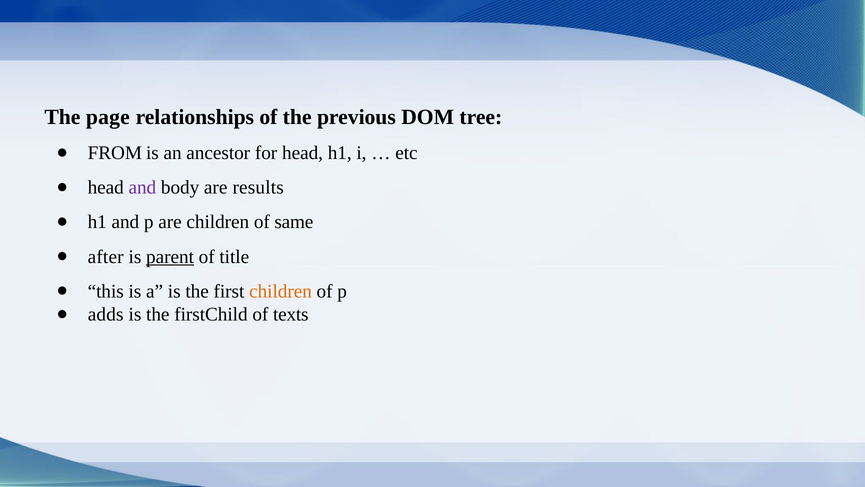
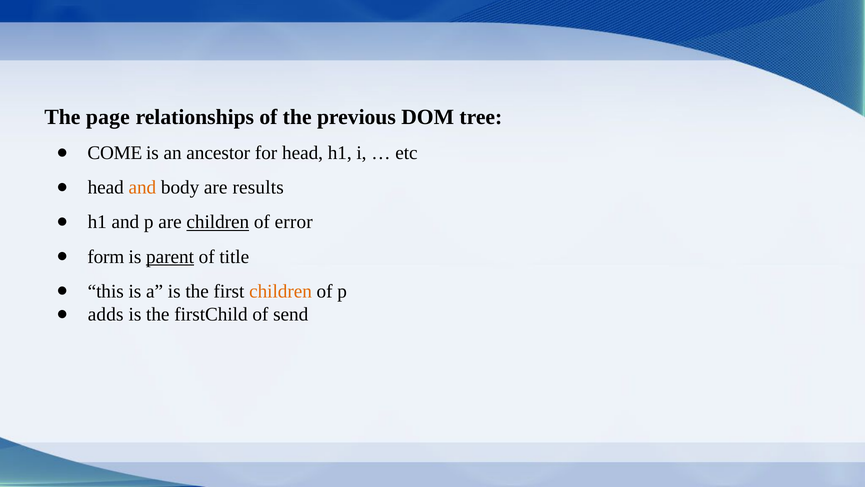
FROM: FROM -> COME
and at (142, 187) colour: purple -> orange
children at (218, 222) underline: none -> present
same: same -> error
after: after -> form
texts: texts -> send
